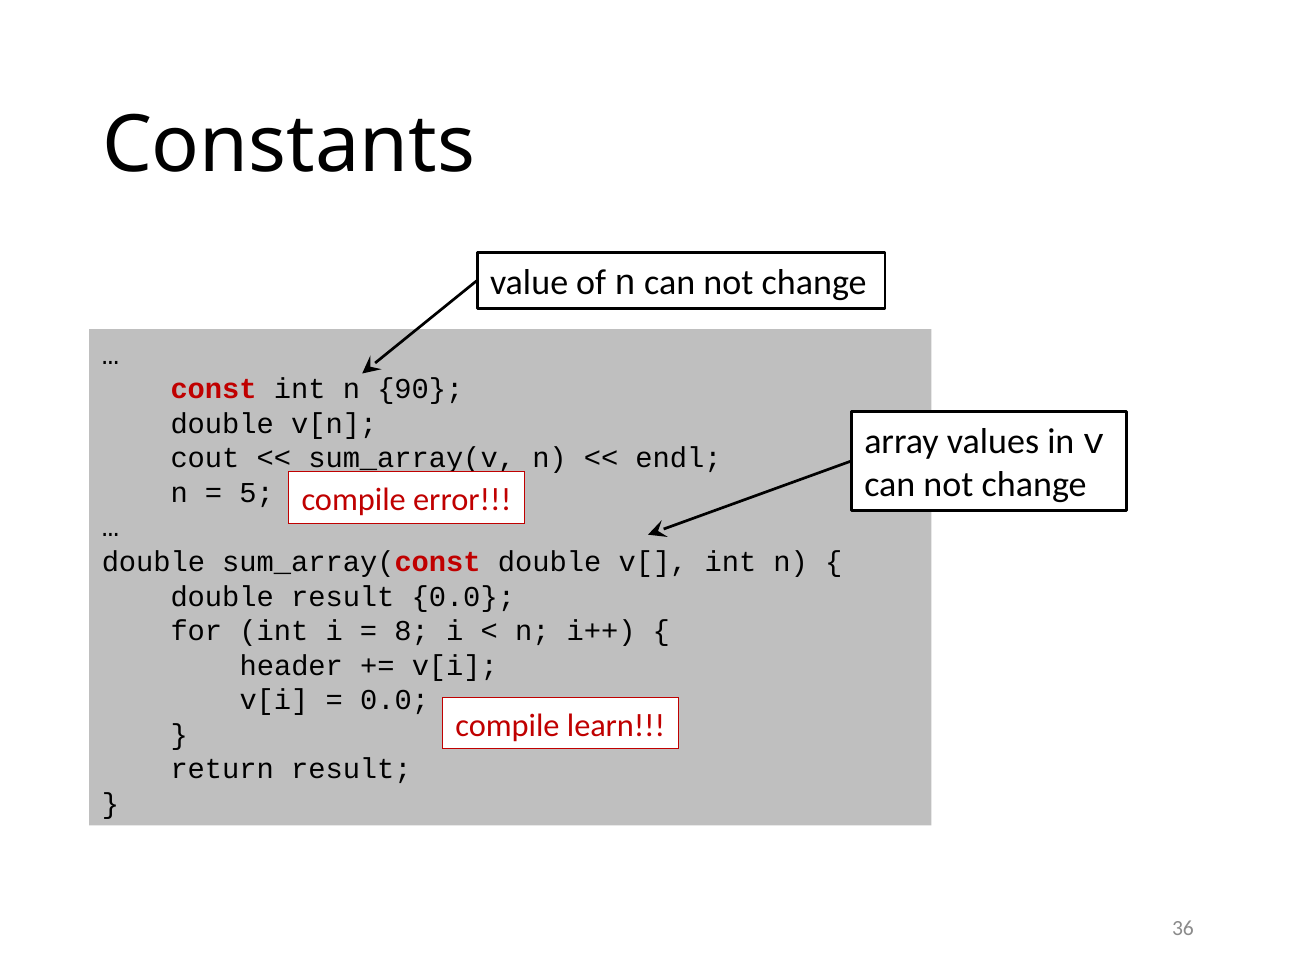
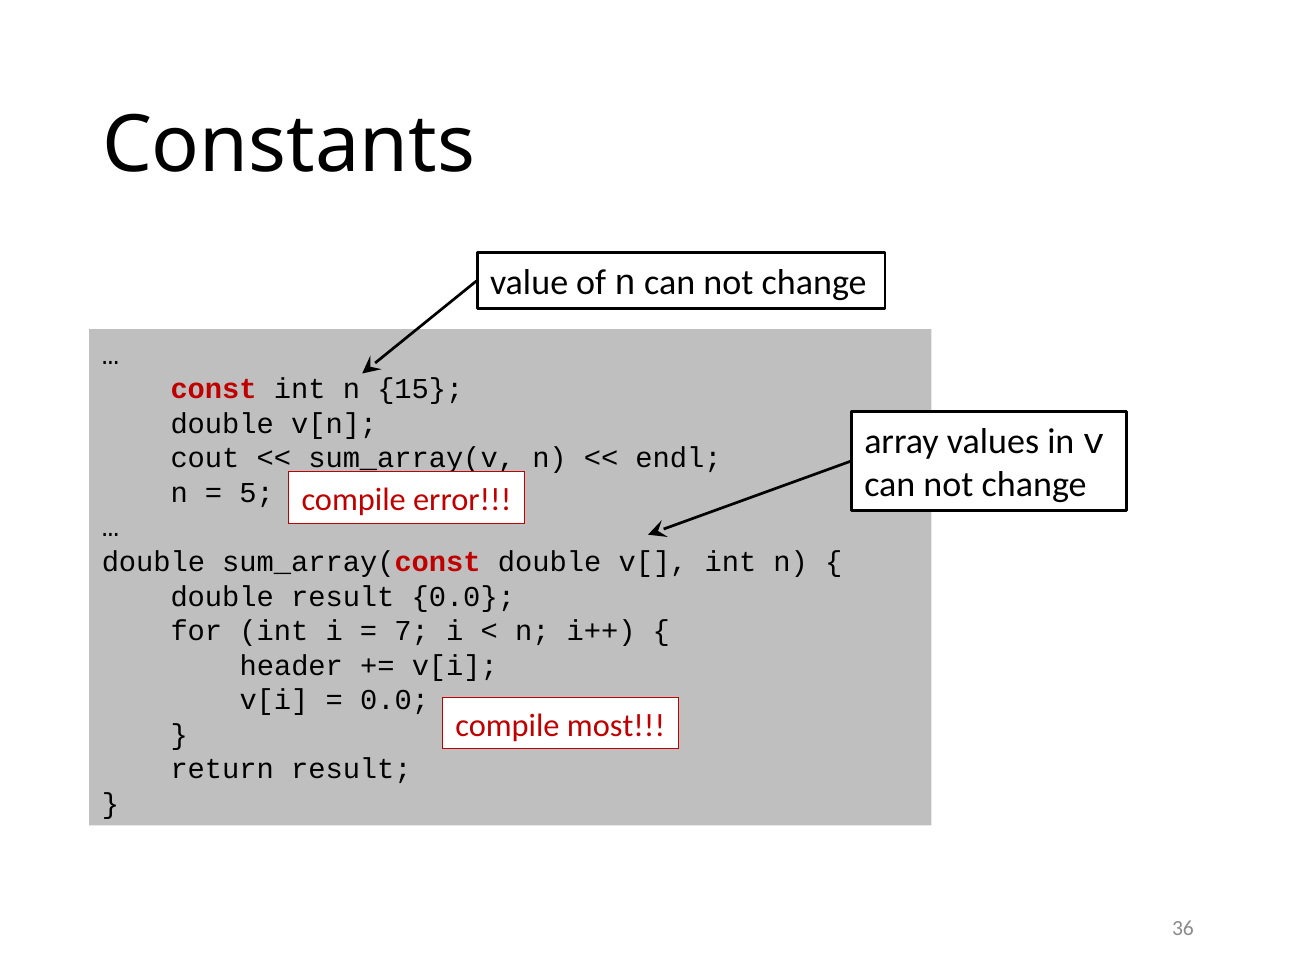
90: 90 -> 15
8: 8 -> 7
learn: learn -> most
